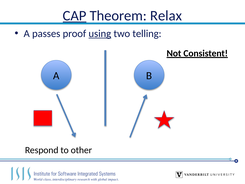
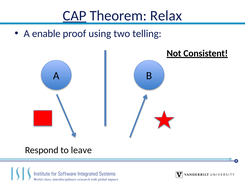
passes: passes -> enable
using underline: present -> none
other: other -> leave
